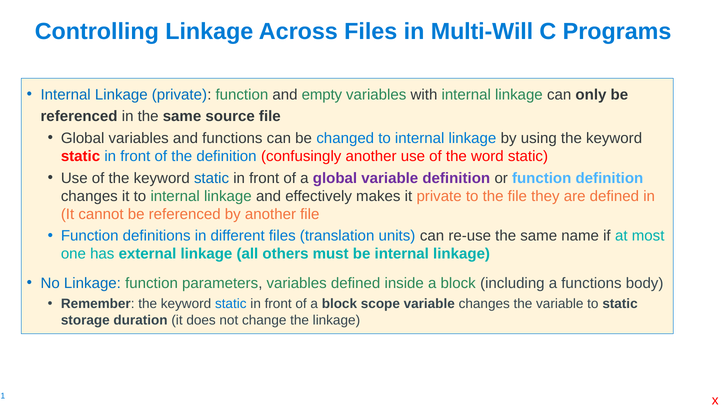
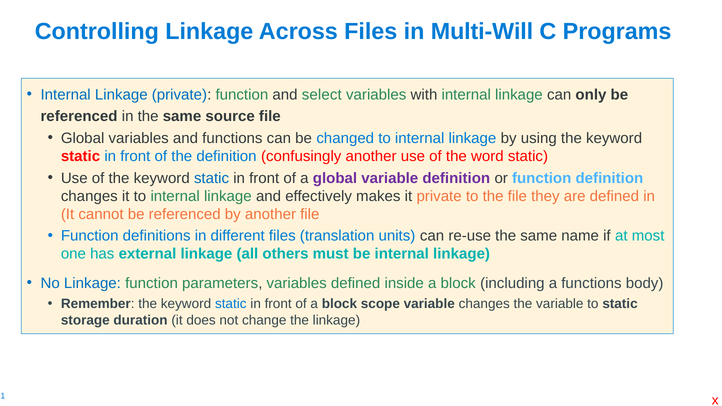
empty: empty -> select
